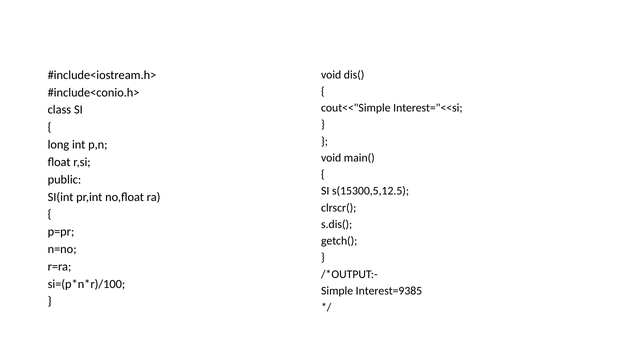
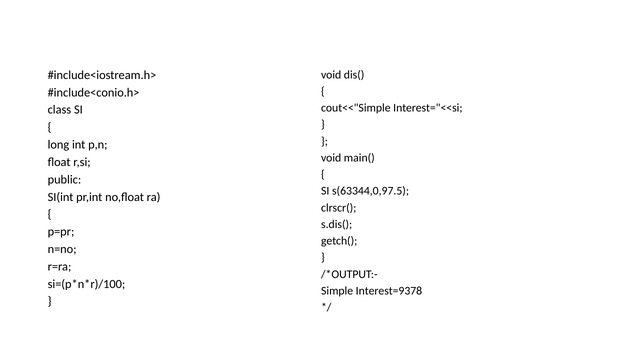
s(15300,5,12.5: s(15300,5,12.5 -> s(63344,0,97.5
Interest=9385: Interest=9385 -> Interest=9378
